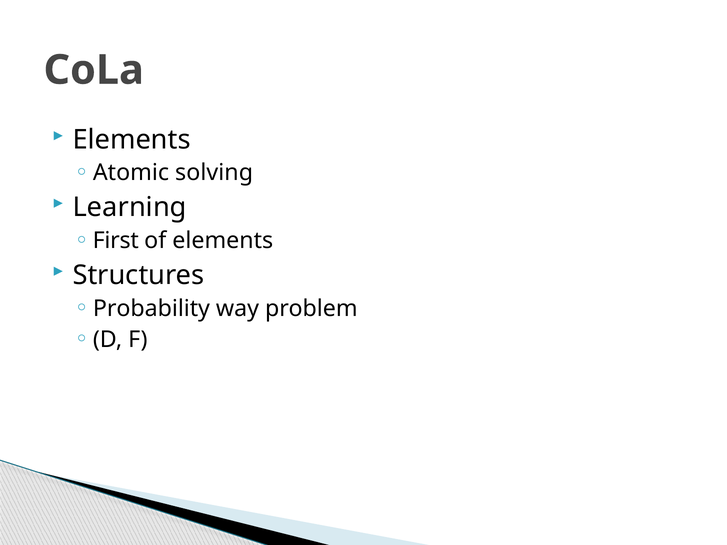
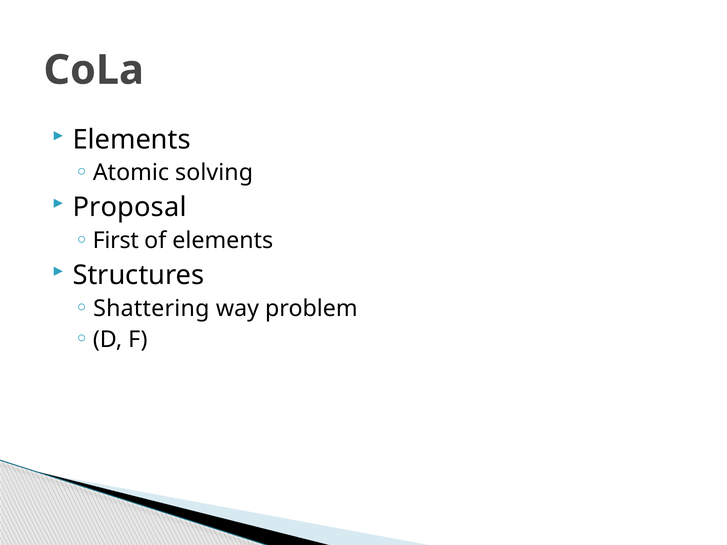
Learning: Learning -> Proposal
Probability: Probability -> Shattering
